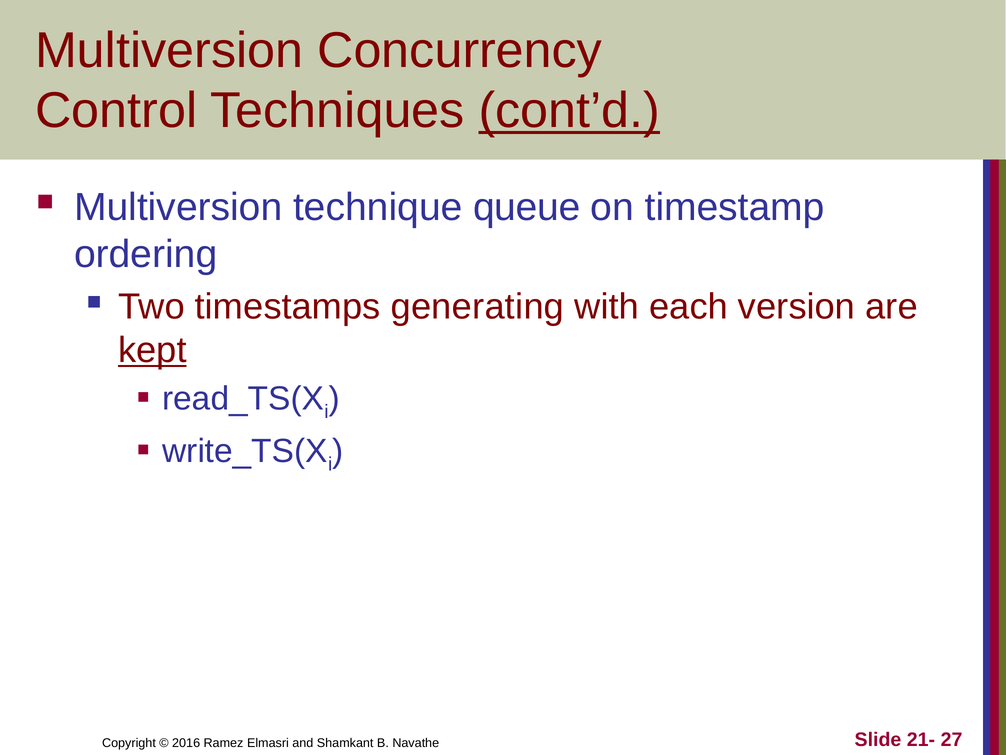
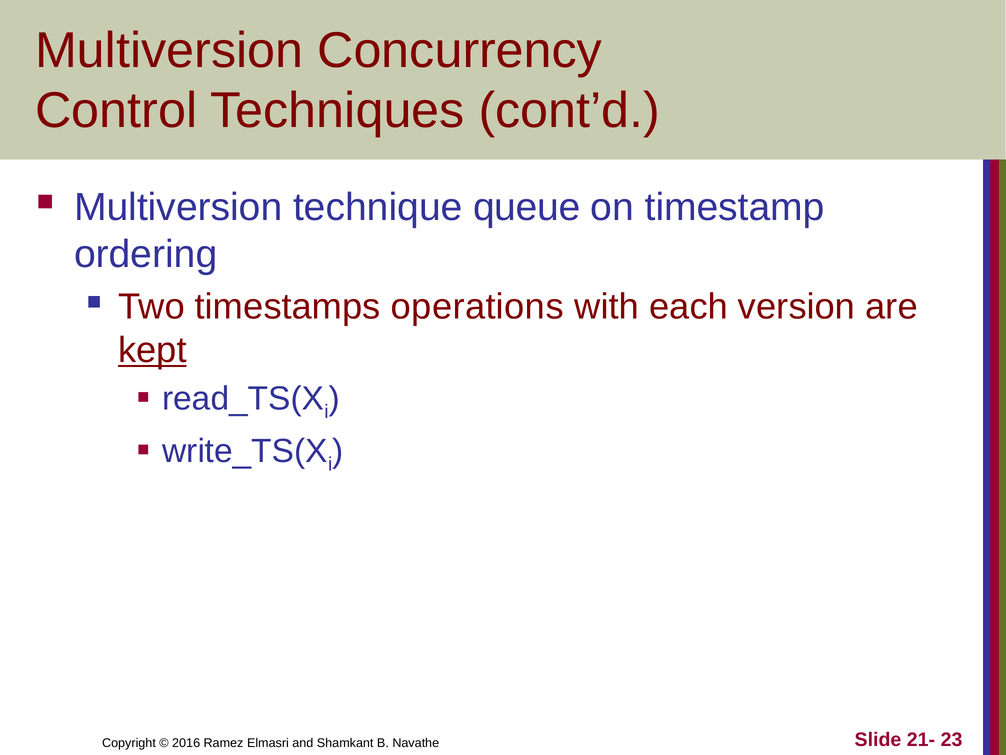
cont’d underline: present -> none
generating: generating -> operations
27: 27 -> 23
